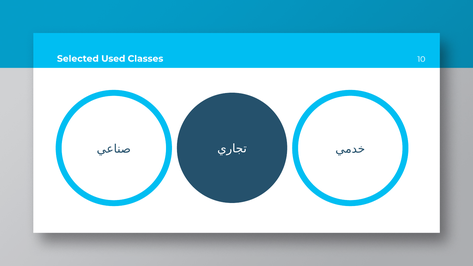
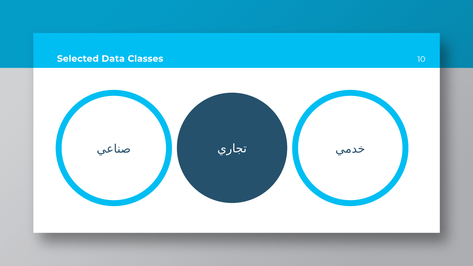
Used: Used -> Data
